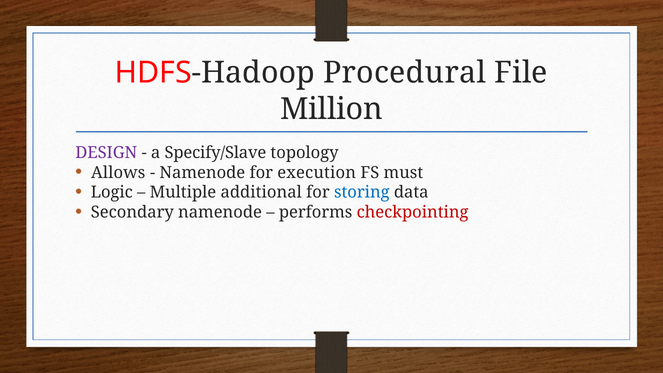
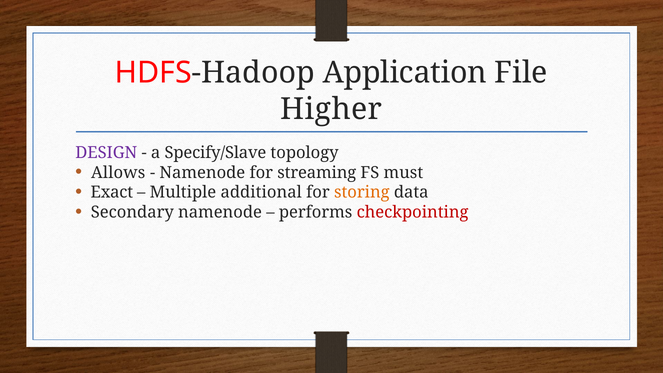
Procedural: Procedural -> Application
Million: Million -> Higher
execution: execution -> streaming
Logic: Logic -> Exact
storing colour: blue -> orange
